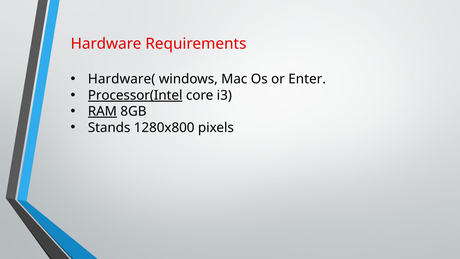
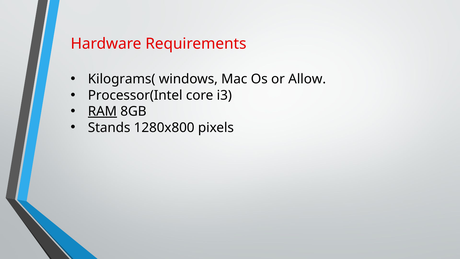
Hardware(: Hardware( -> Kilograms(
Enter: Enter -> Allow
Processor(Intel underline: present -> none
